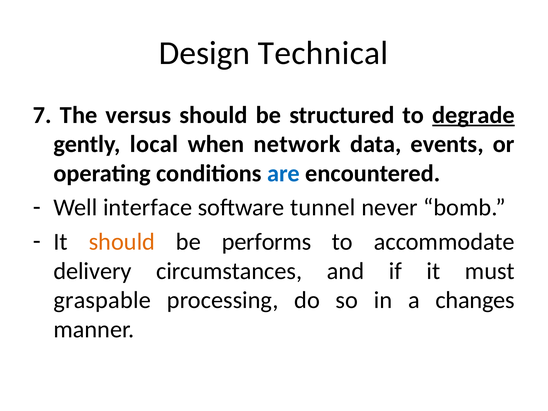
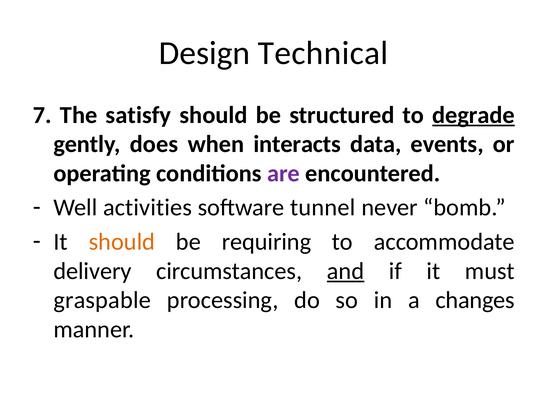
versus: versus -> satisfy
local: local -> does
network: network -> interacts
are colour: blue -> purple
interface: interface -> activities
performs: performs -> requiring
and underline: none -> present
